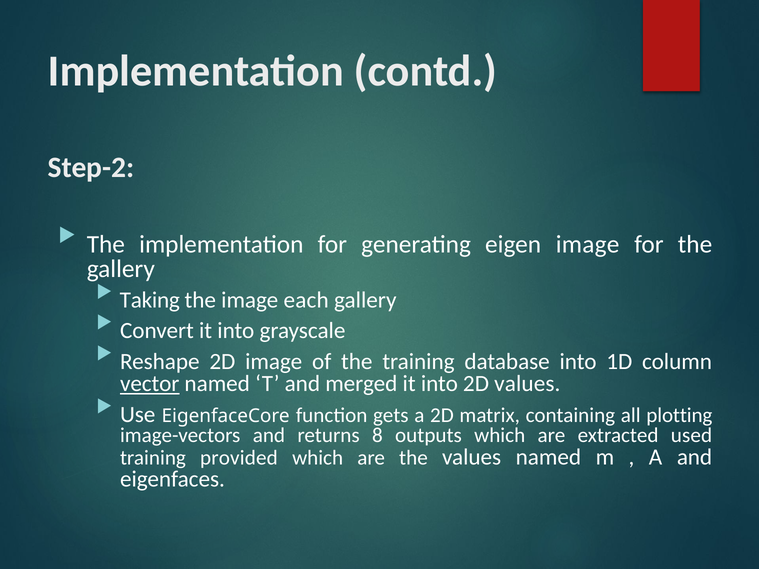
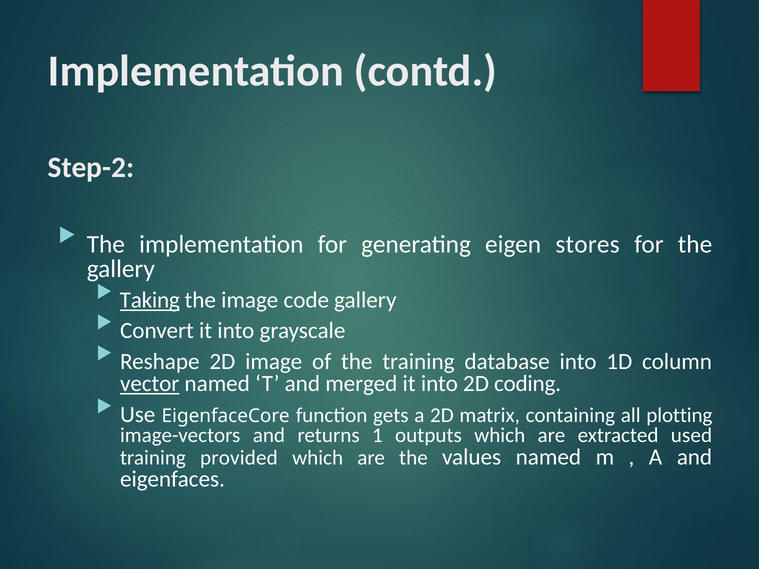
eigen image: image -> stores
Taking underline: none -> present
each: each -> code
2D values: values -> coding
8: 8 -> 1
